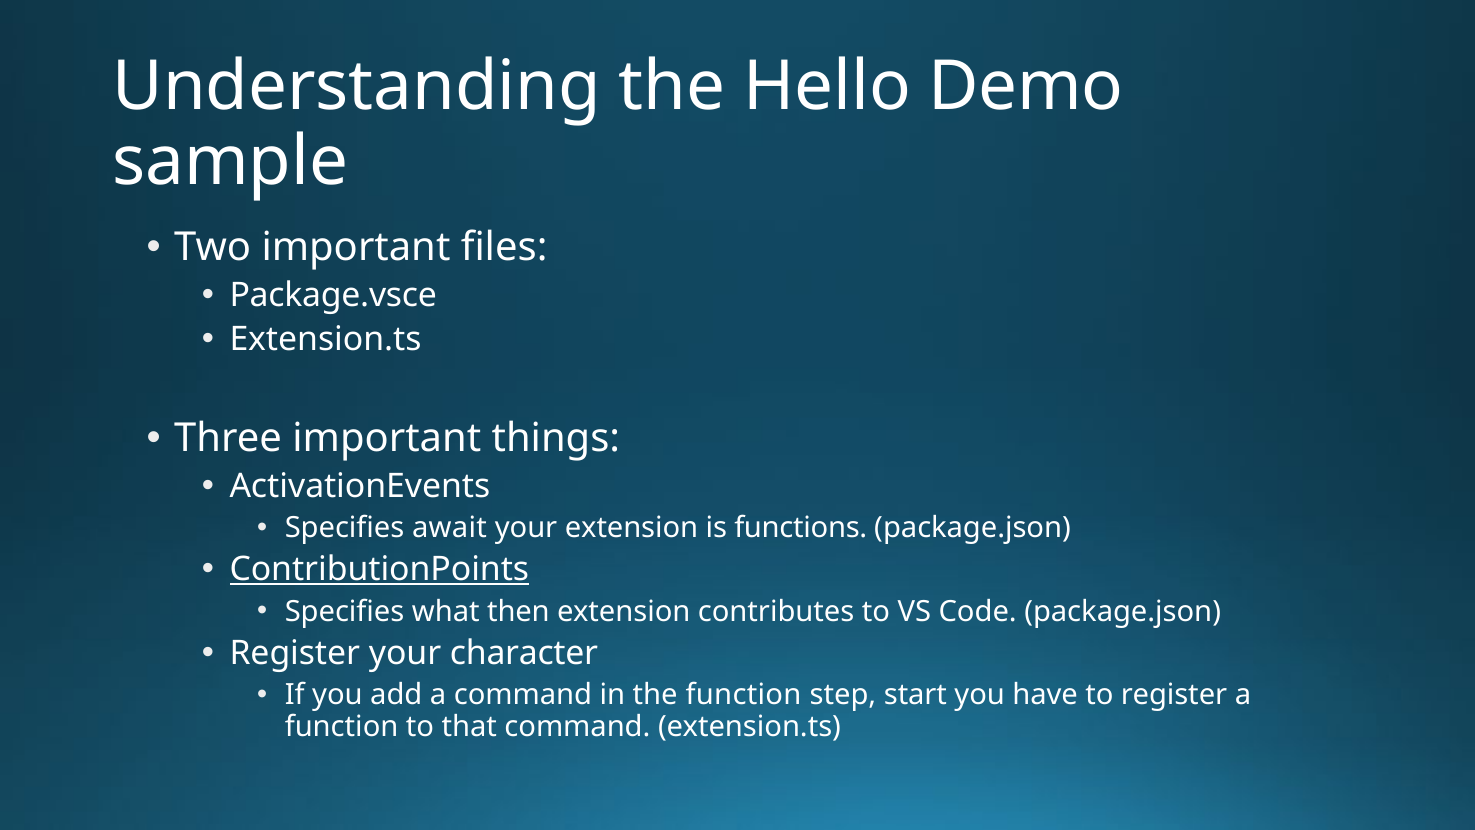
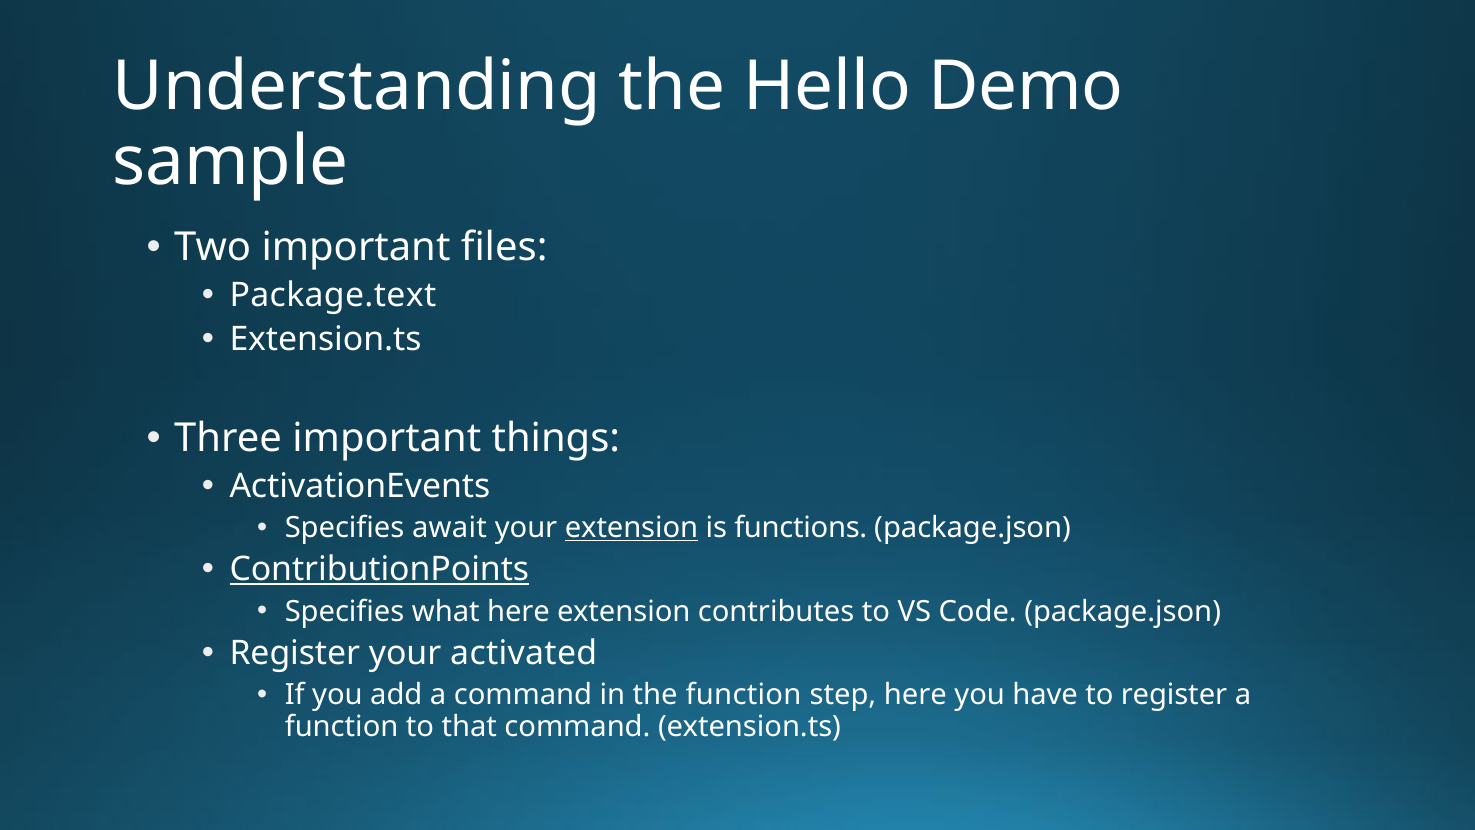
Package.vsce: Package.vsce -> Package.text
extension at (631, 528) underline: none -> present
what then: then -> here
character: character -> activated
step start: start -> here
